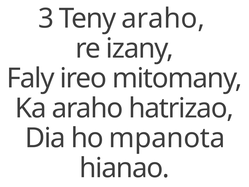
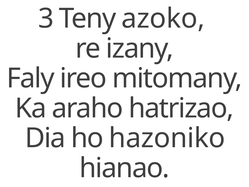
Teny araho: araho -> azoko
mpanota: mpanota -> hazoniko
